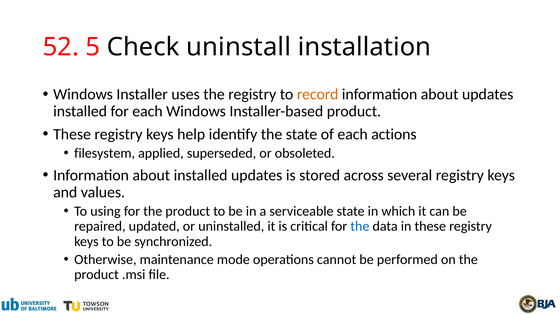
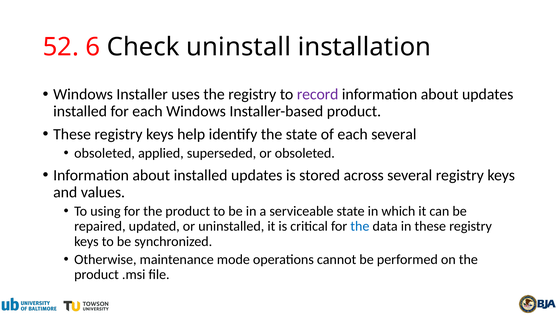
5: 5 -> 6
record colour: orange -> purple
each actions: actions -> several
filesystem at (105, 153): filesystem -> obsoleted
